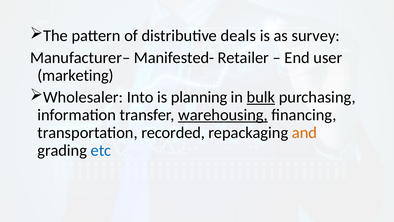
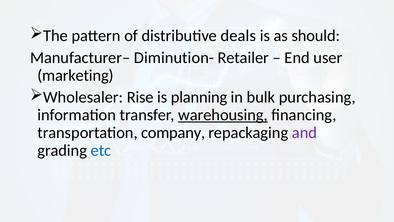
survey: survey -> should
Manifested-: Manifested- -> Diminution-
Into: Into -> Rise
bulk underline: present -> none
recorded: recorded -> company
and colour: orange -> purple
